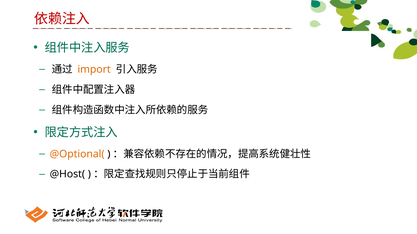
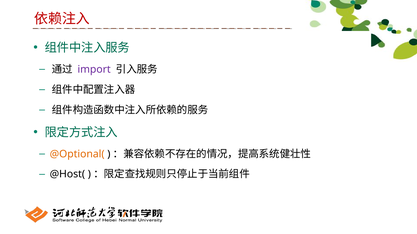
import colour: orange -> purple
